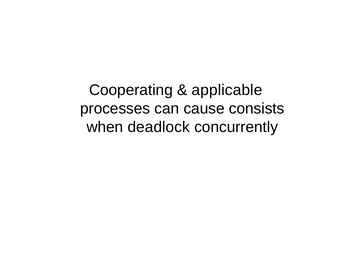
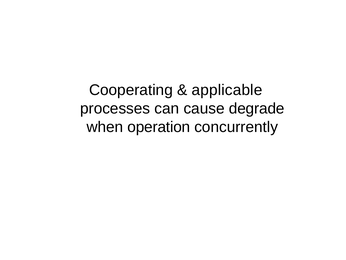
consists: consists -> degrade
deadlock: deadlock -> operation
